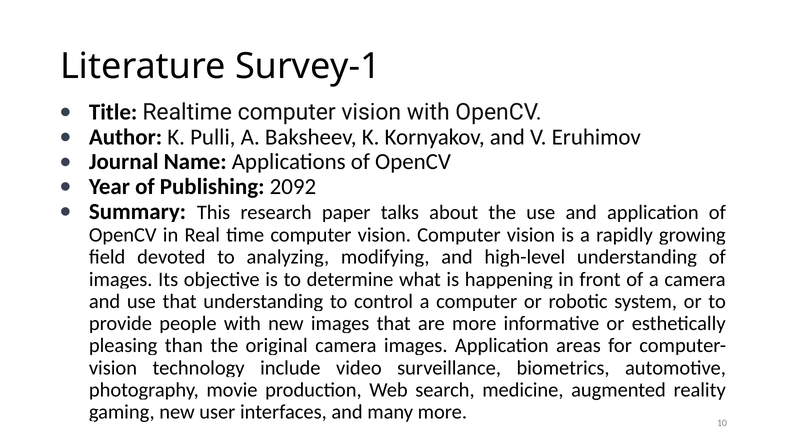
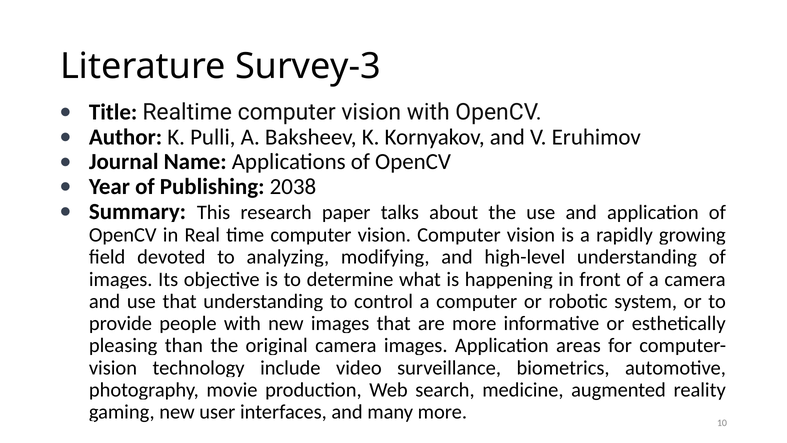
Survey-1: Survey-1 -> Survey-3
2092: 2092 -> 2038
